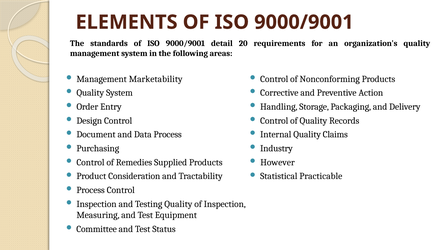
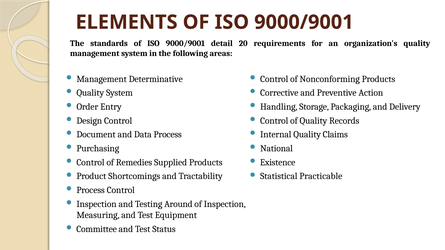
Marketability: Marketability -> Determinative
Industry: Industry -> National
However: However -> Existence
Consideration: Consideration -> Shortcomings
Testing Quality: Quality -> Around
